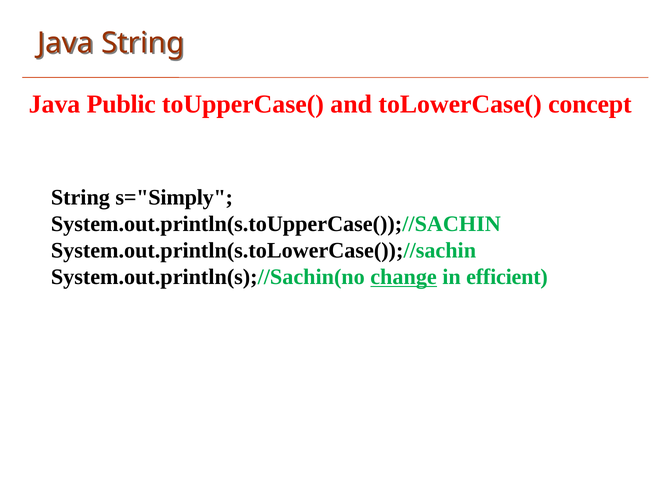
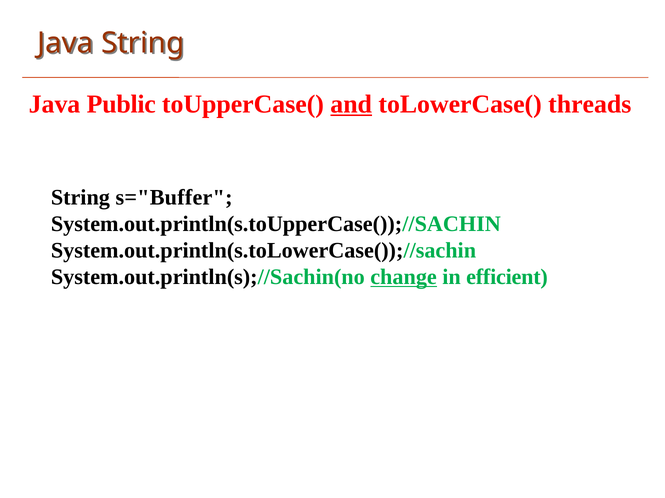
and underline: none -> present
concept: concept -> threads
s="Simply: s="Simply -> s="Buffer
